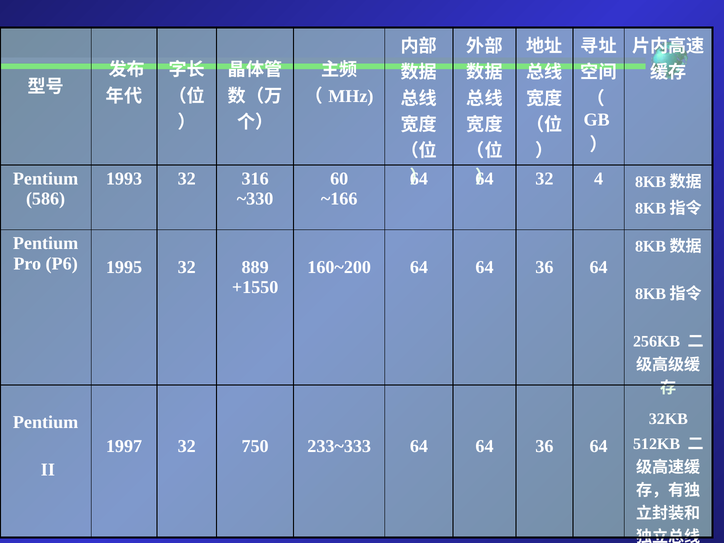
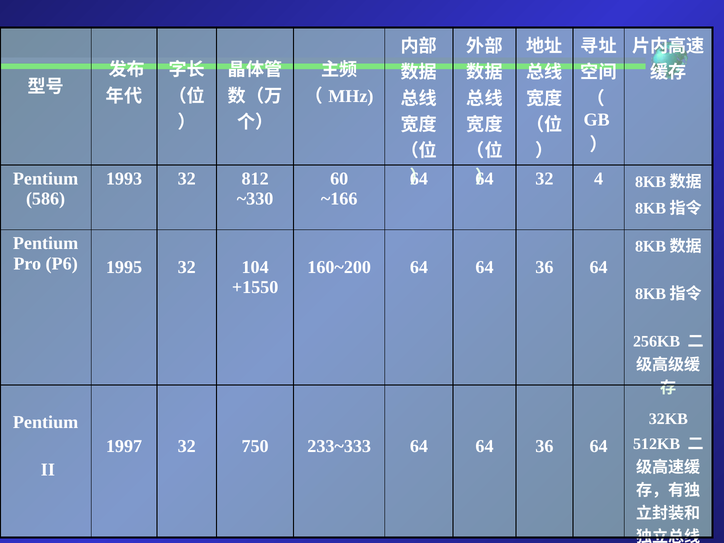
316: 316 -> 812
889: 889 -> 104
